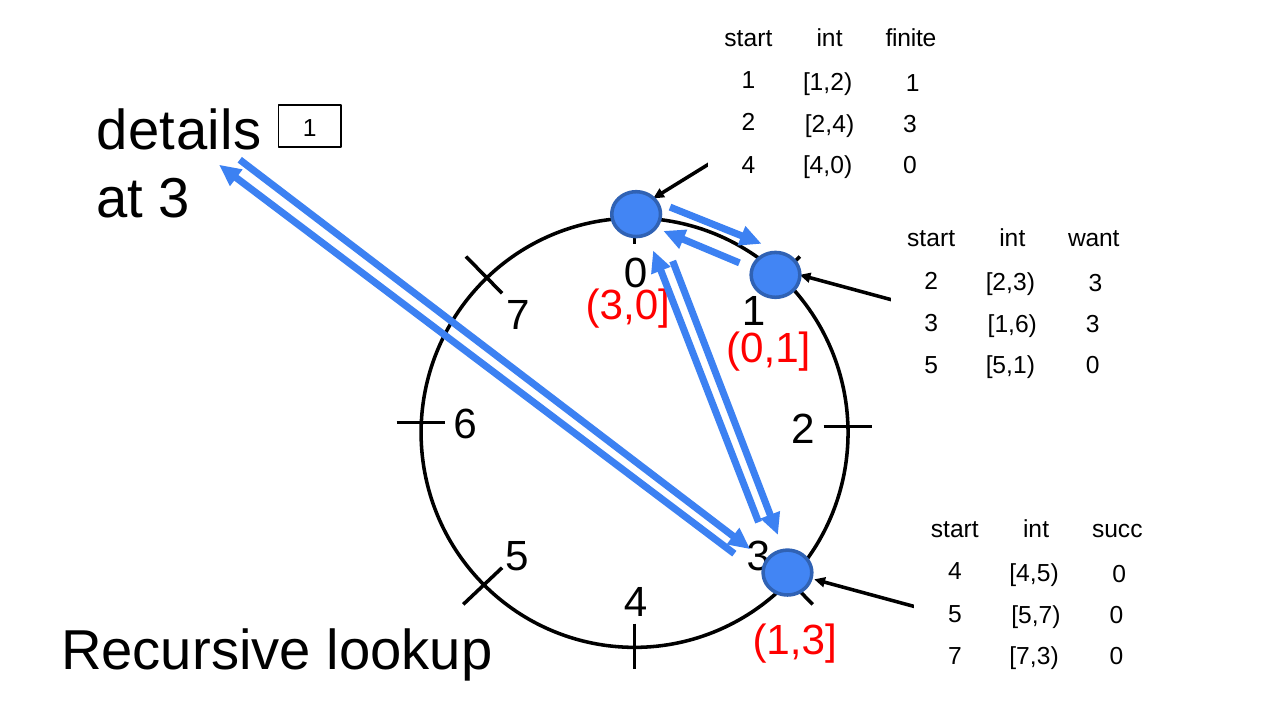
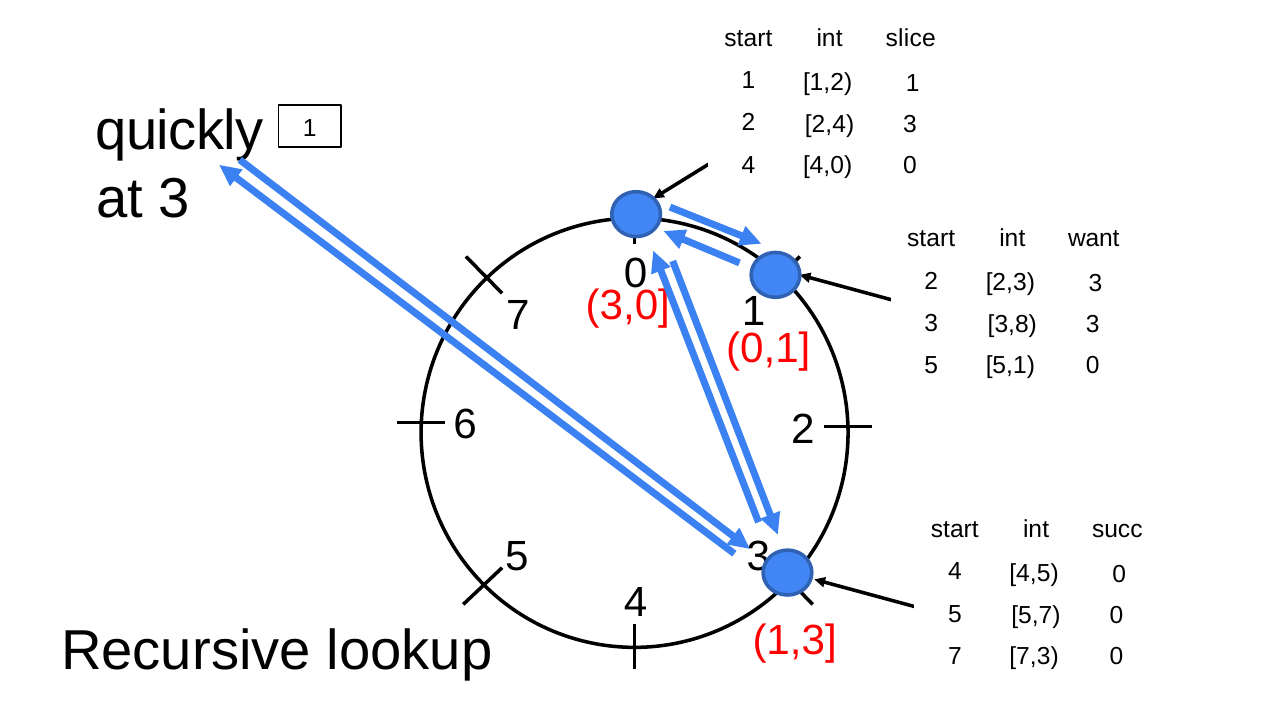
finite: finite -> slice
details: details -> quickly
1,6: 1,6 -> 3,8
